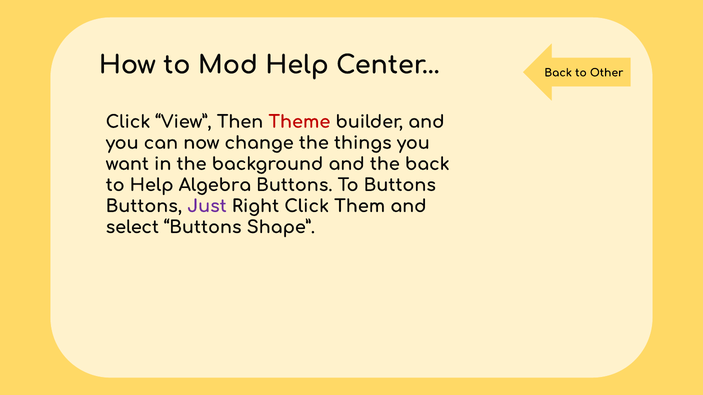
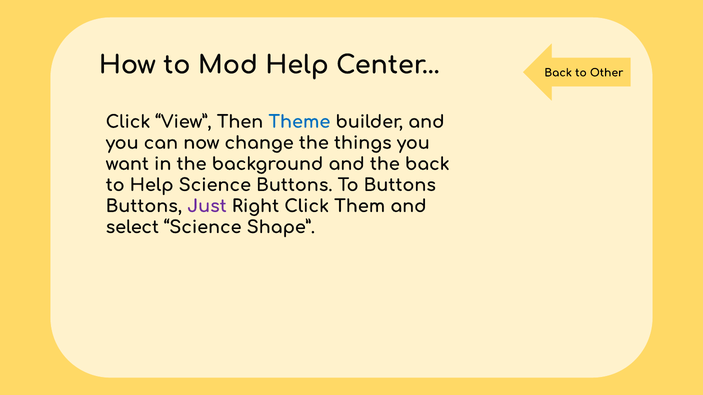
Theme colour: red -> blue
Help Algebra: Algebra -> Science
select Buttons: Buttons -> Science
